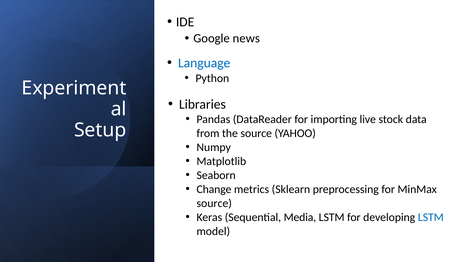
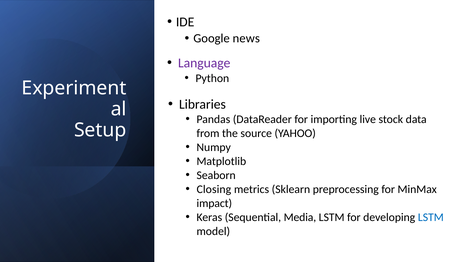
Language colour: blue -> purple
Change: Change -> Closing
source at (214, 203): source -> impact
